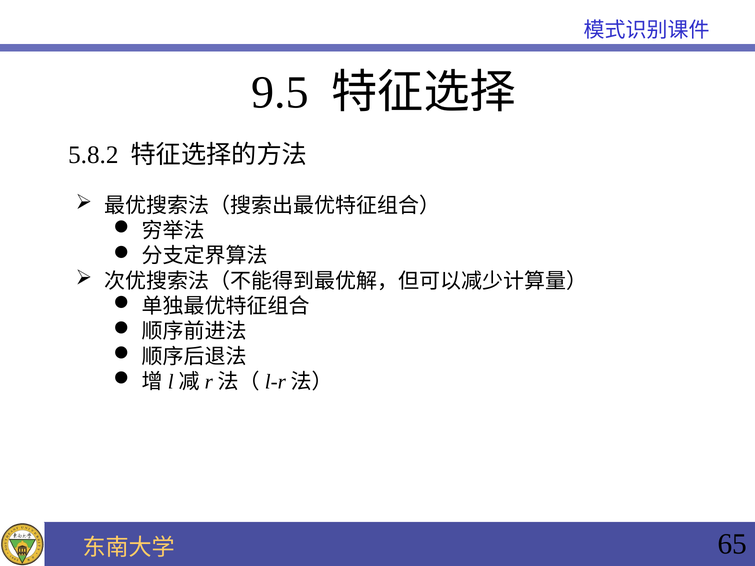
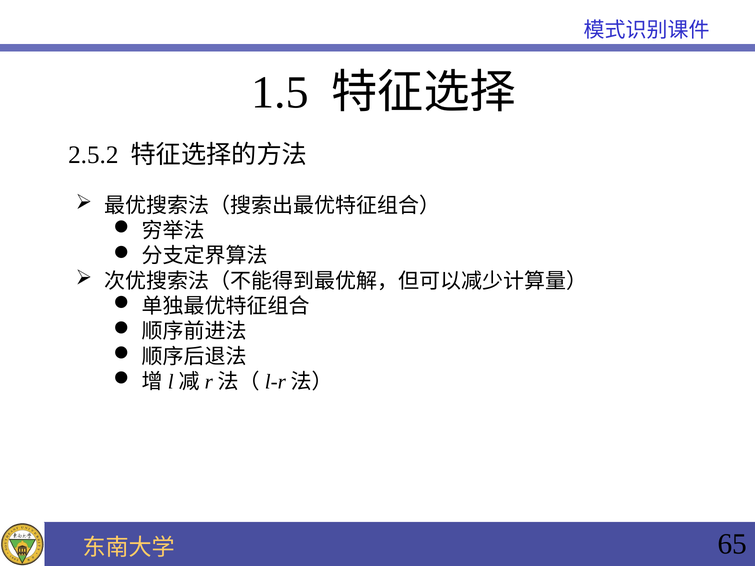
9.5: 9.5 -> 1.5
5.8.2: 5.8.2 -> 2.5.2
